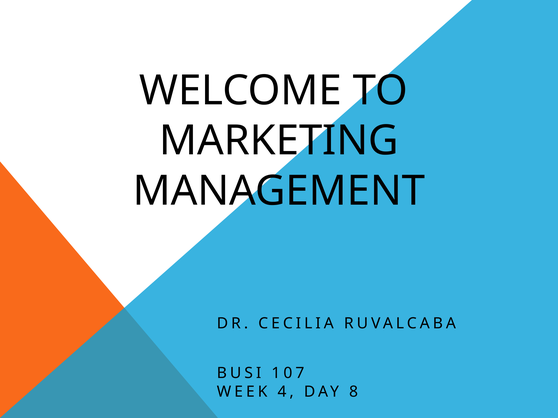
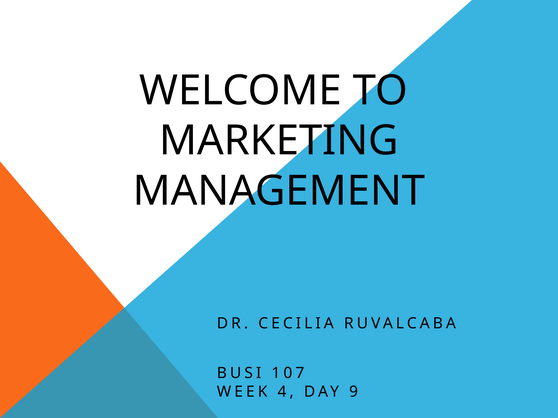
8: 8 -> 9
